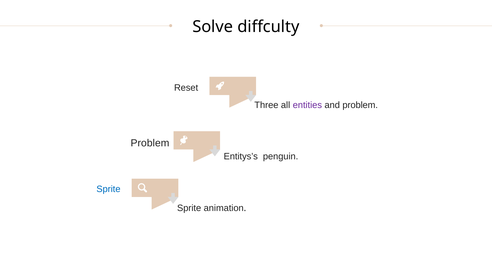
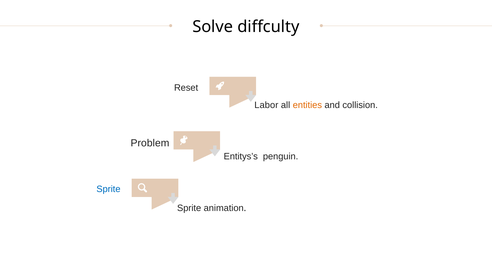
Three: Three -> Labor
entities colour: purple -> orange
and problem: problem -> collision
